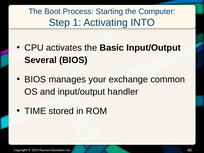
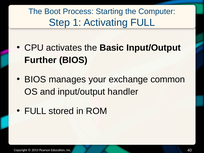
Activating INTO: INTO -> FULL
Several: Several -> Further
TIME at (35, 111): TIME -> FULL
